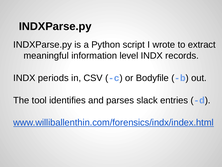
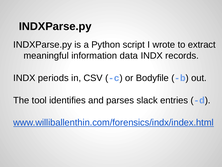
level: level -> data
